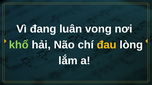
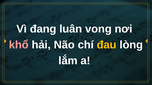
khổ colour: light green -> pink
